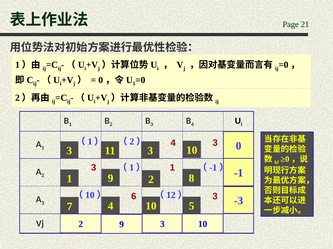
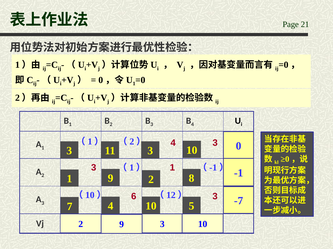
-3: -3 -> -7
